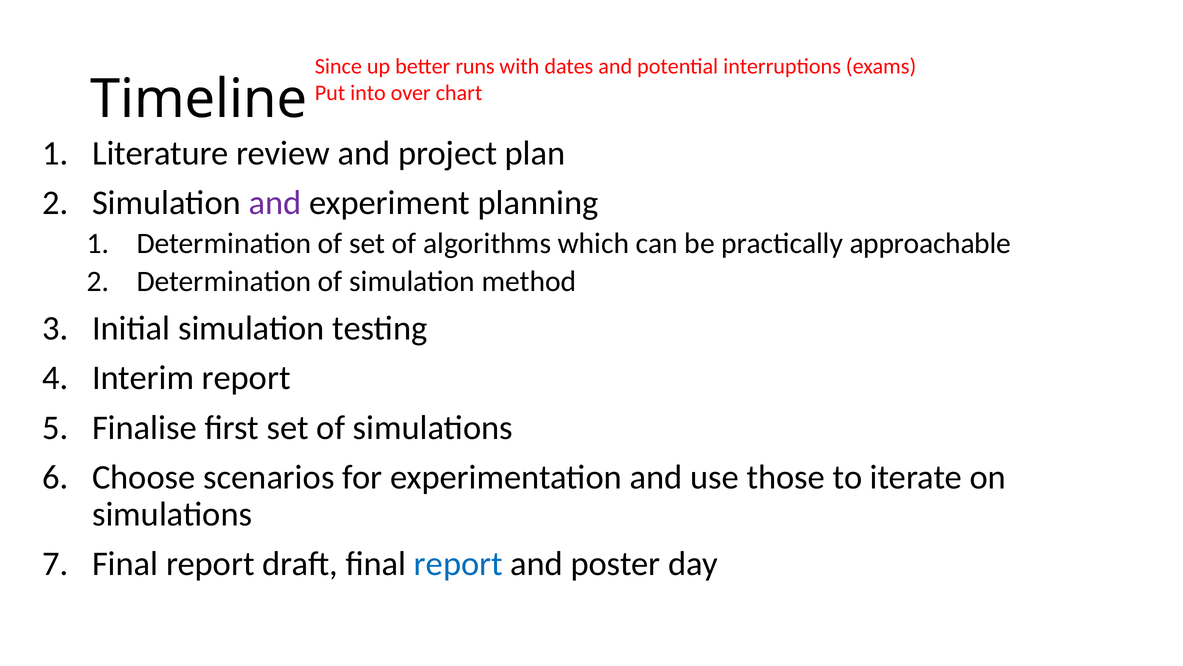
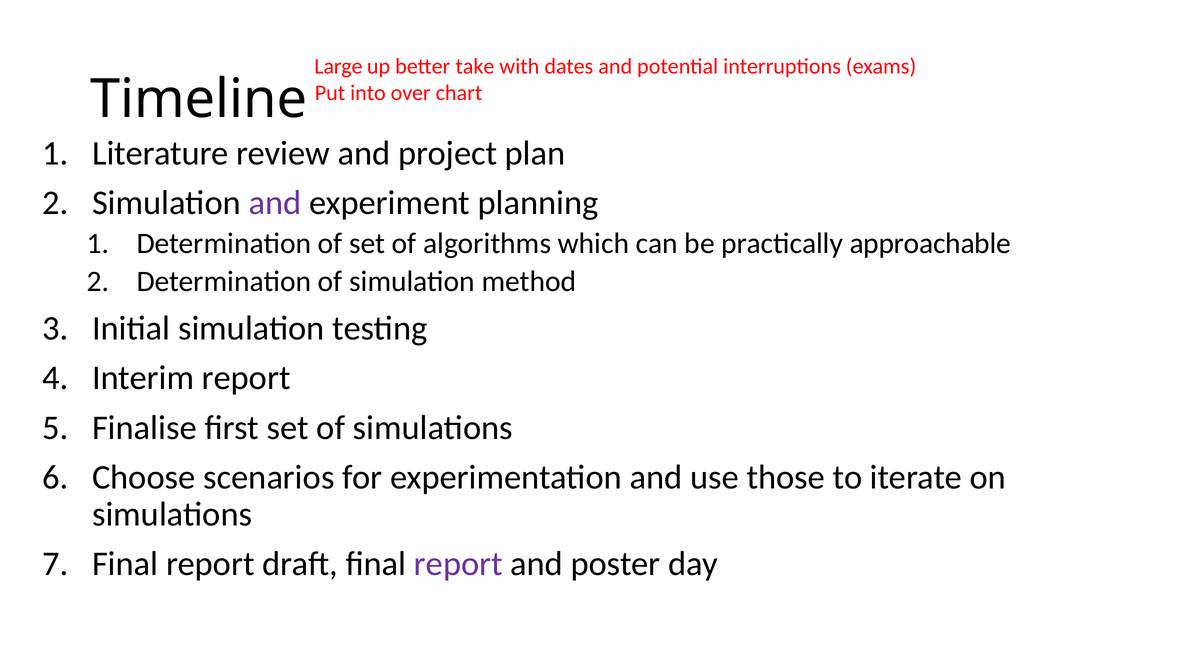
Since: Since -> Large
runs: runs -> take
report at (458, 564) colour: blue -> purple
